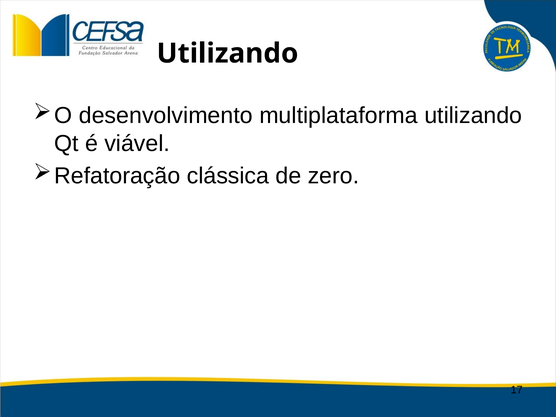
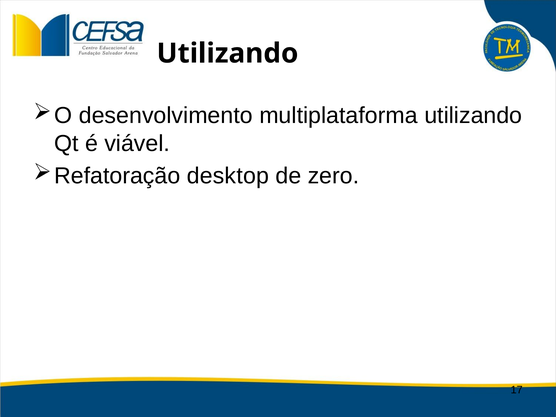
clássica: clássica -> desktop
